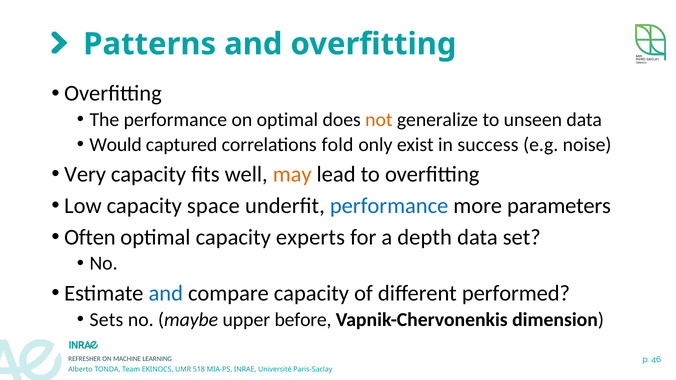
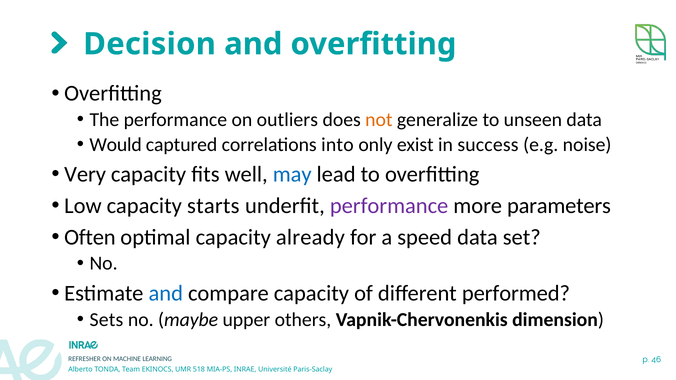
Patterns: Patterns -> Decision
on optimal: optimal -> outliers
fold: fold -> into
may colour: orange -> blue
space: space -> starts
performance at (389, 206) colour: blue -> purple
experts: experts -> already
depth: depth -> speed
before: before -> others
